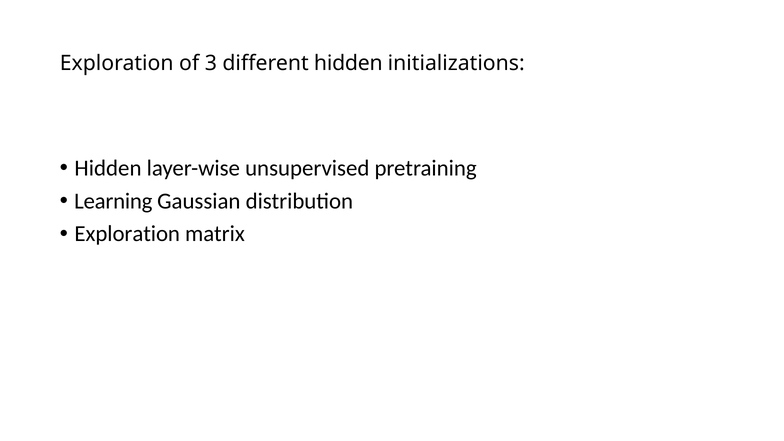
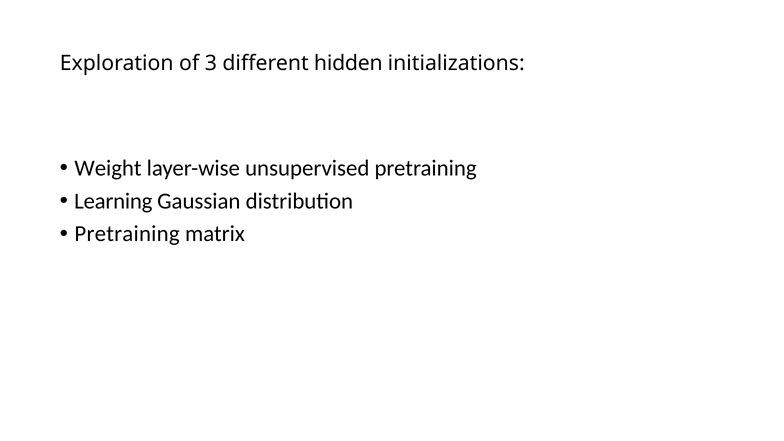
Hidden at (108, 168): Hidden -> Weight
Exploration at (127, 234): Exploration -> Pretraining
